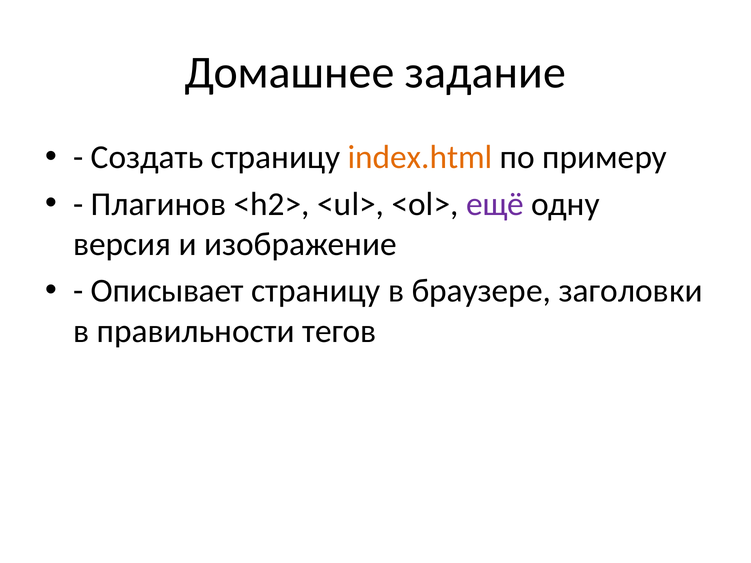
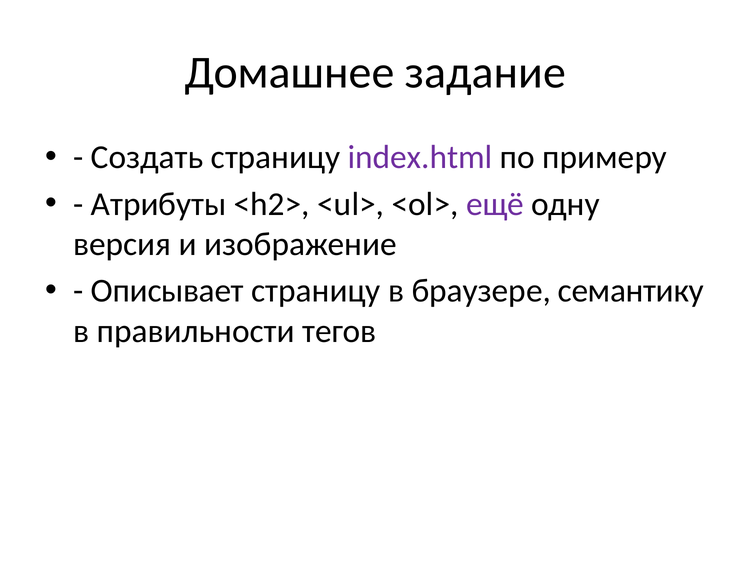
index.html colour: orange -> purple
Плагинов: Плагинов -> Атрибуты
заголовки: заголовки -> семантику
